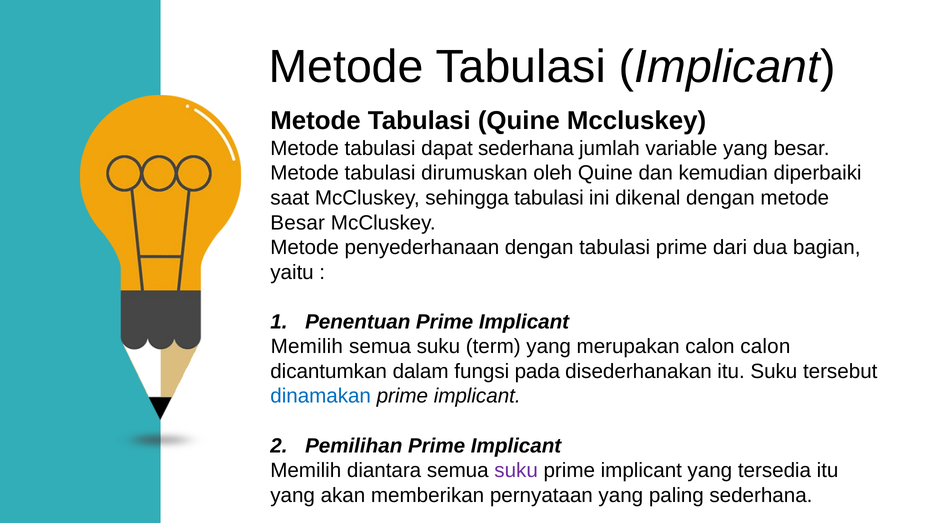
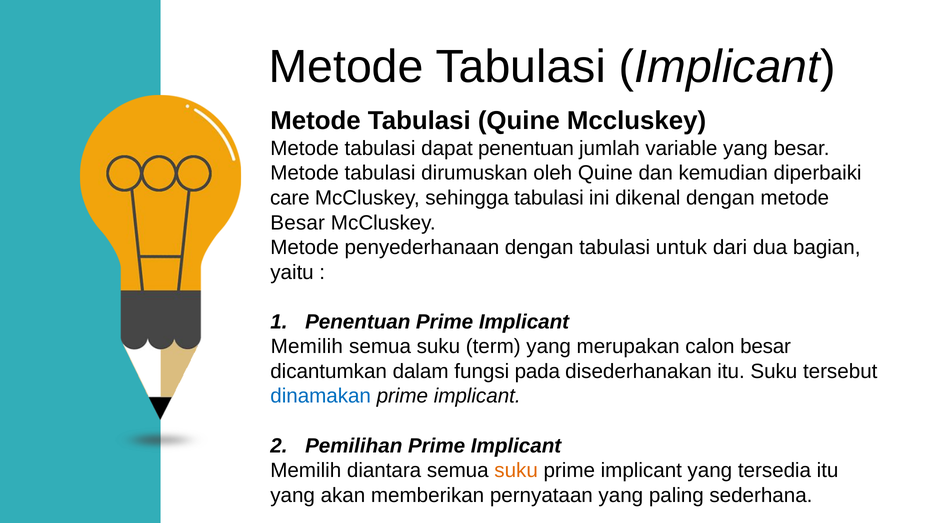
dapat sederhana: sederhana -> penentuan
saat: saat -> care
tabulasi prime: prime -> untuk
calon calon: calon -> besar
suku at (516, 470) colour: purple -> orange
